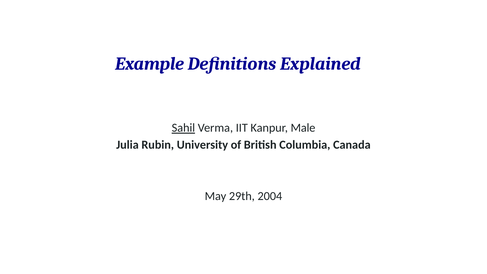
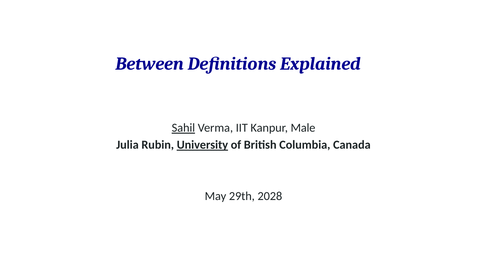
Example: Example -> Between
University underline: none -> present
2004: 2004 -> 2028
